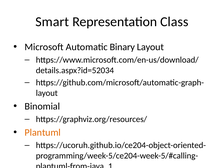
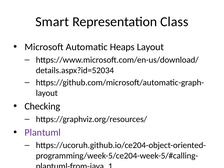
Binary: Binary -> Heaps
Binomial: Binomial -> Checking
Plantuml colour: orange -> purple
